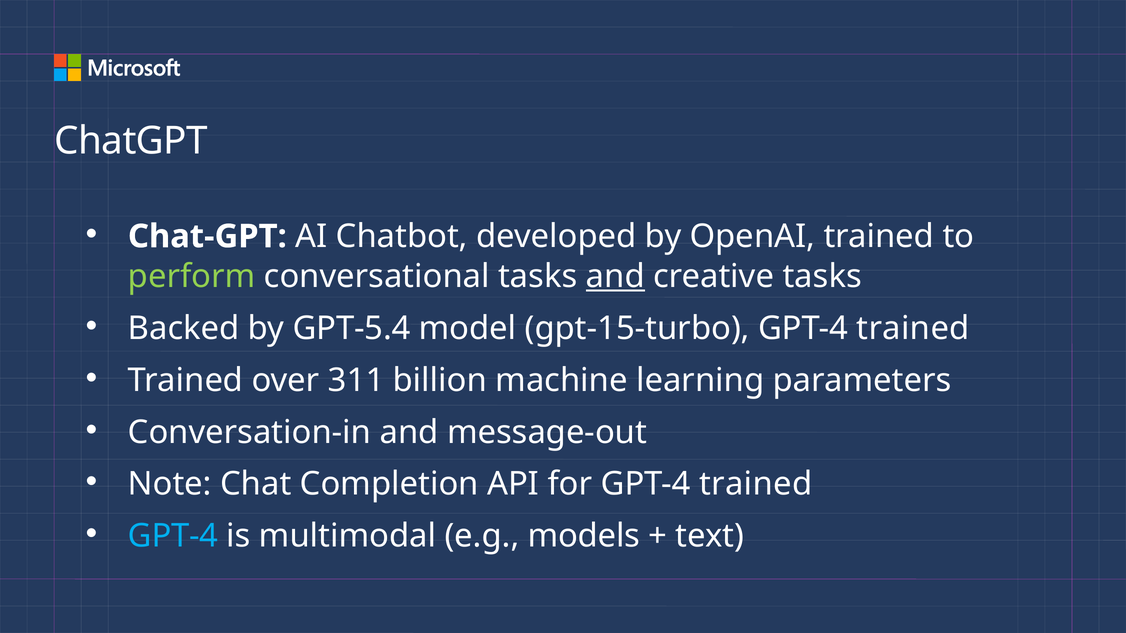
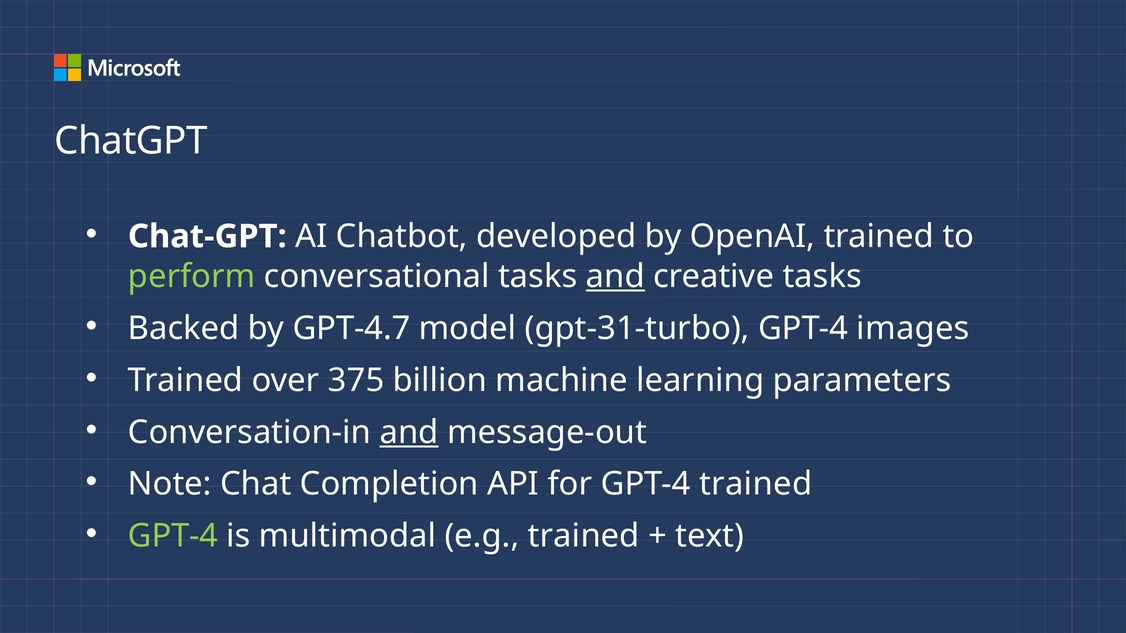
GPT-5.4: GPT-5.4 -> GPT-4.7
gpt-15-turbo: gpt-15-turbo -> gpt-31-turbo
trained at (913, 329): trained -> images
311: 311 -> 375
and at (409, 432) underline: none -> present
GPT-4 at (173, 536) colour: light blue -> light green
e.g models: models -> trained
